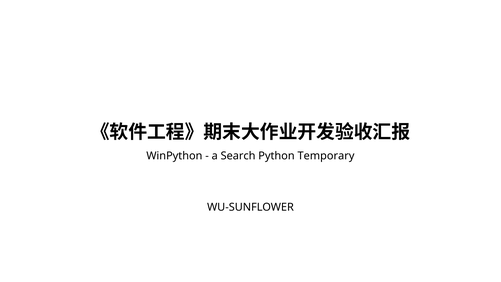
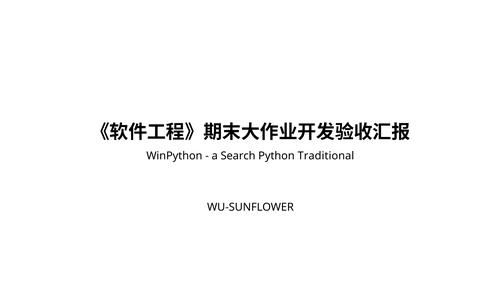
Temporary: Temporary -> Traditional
